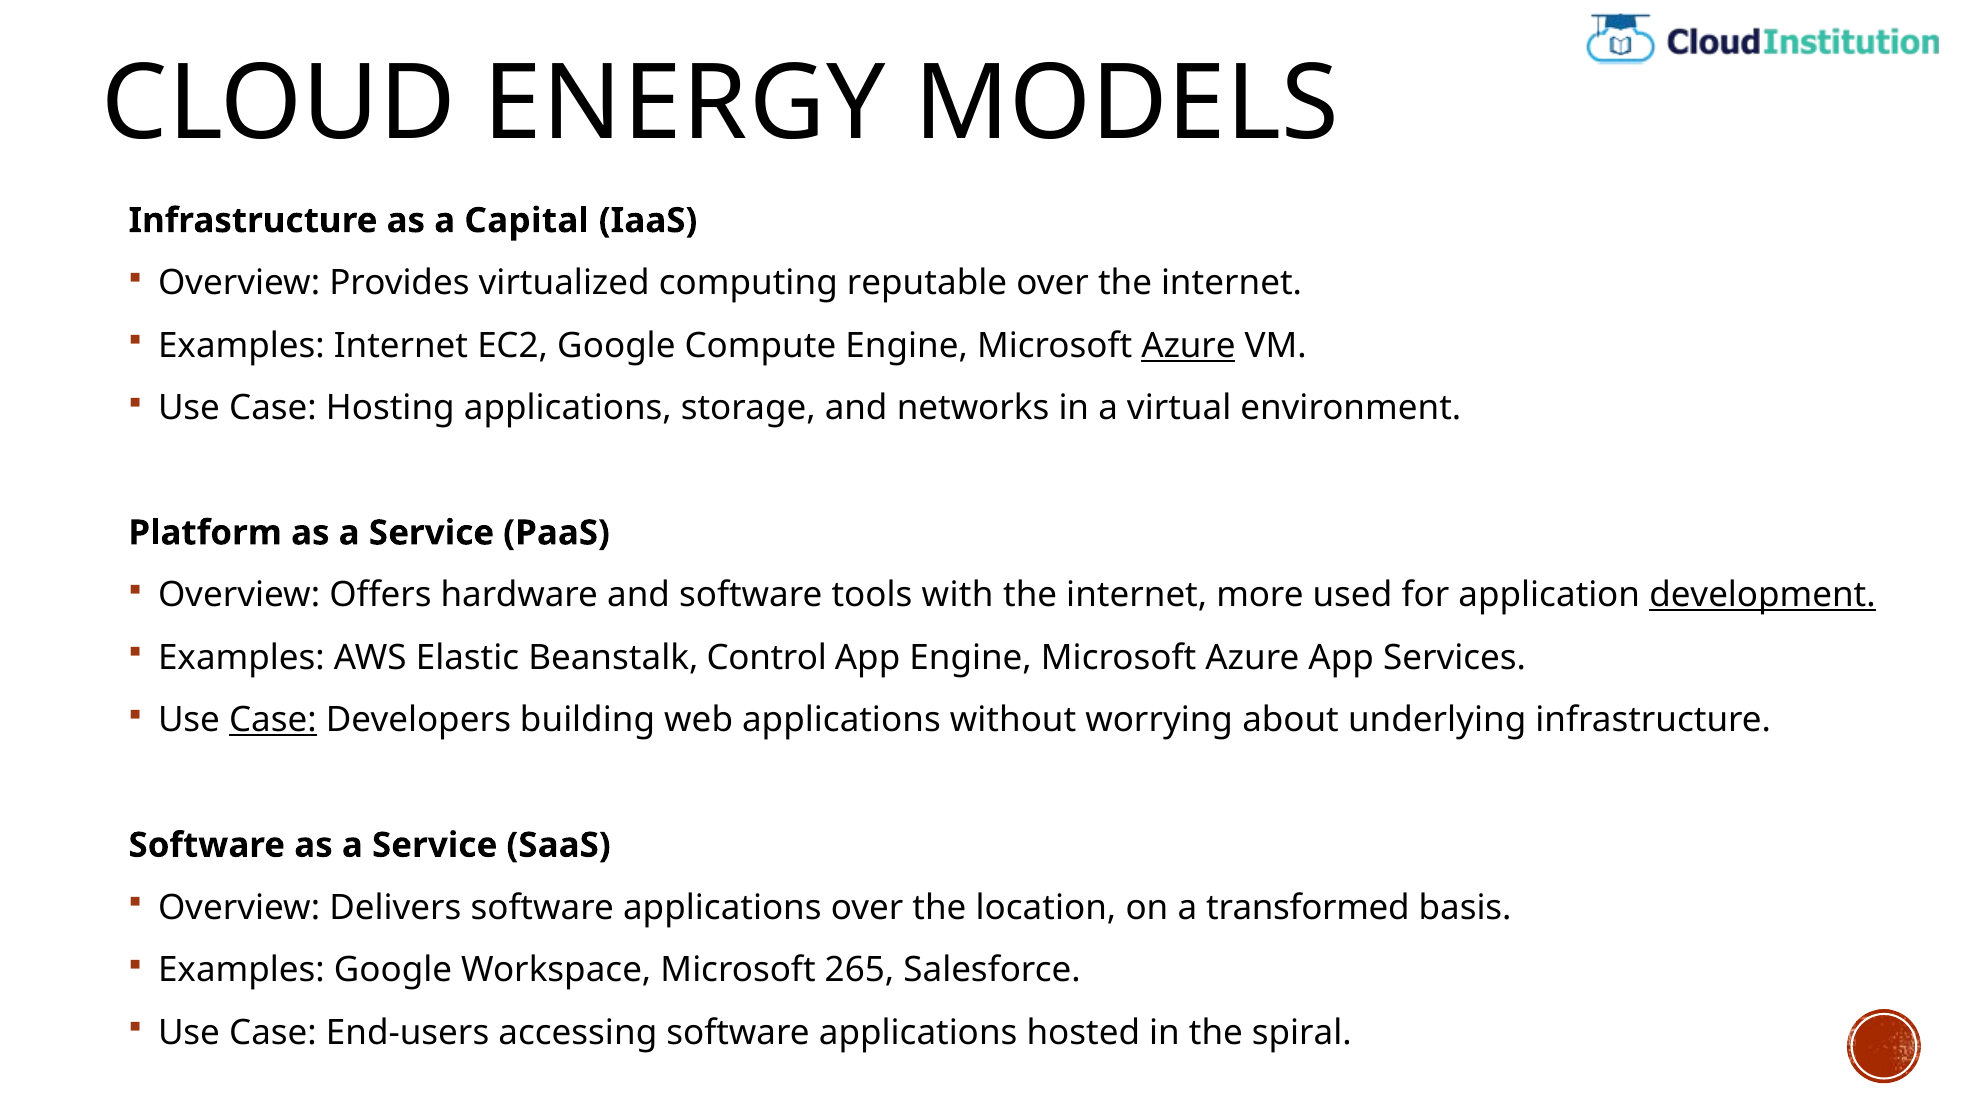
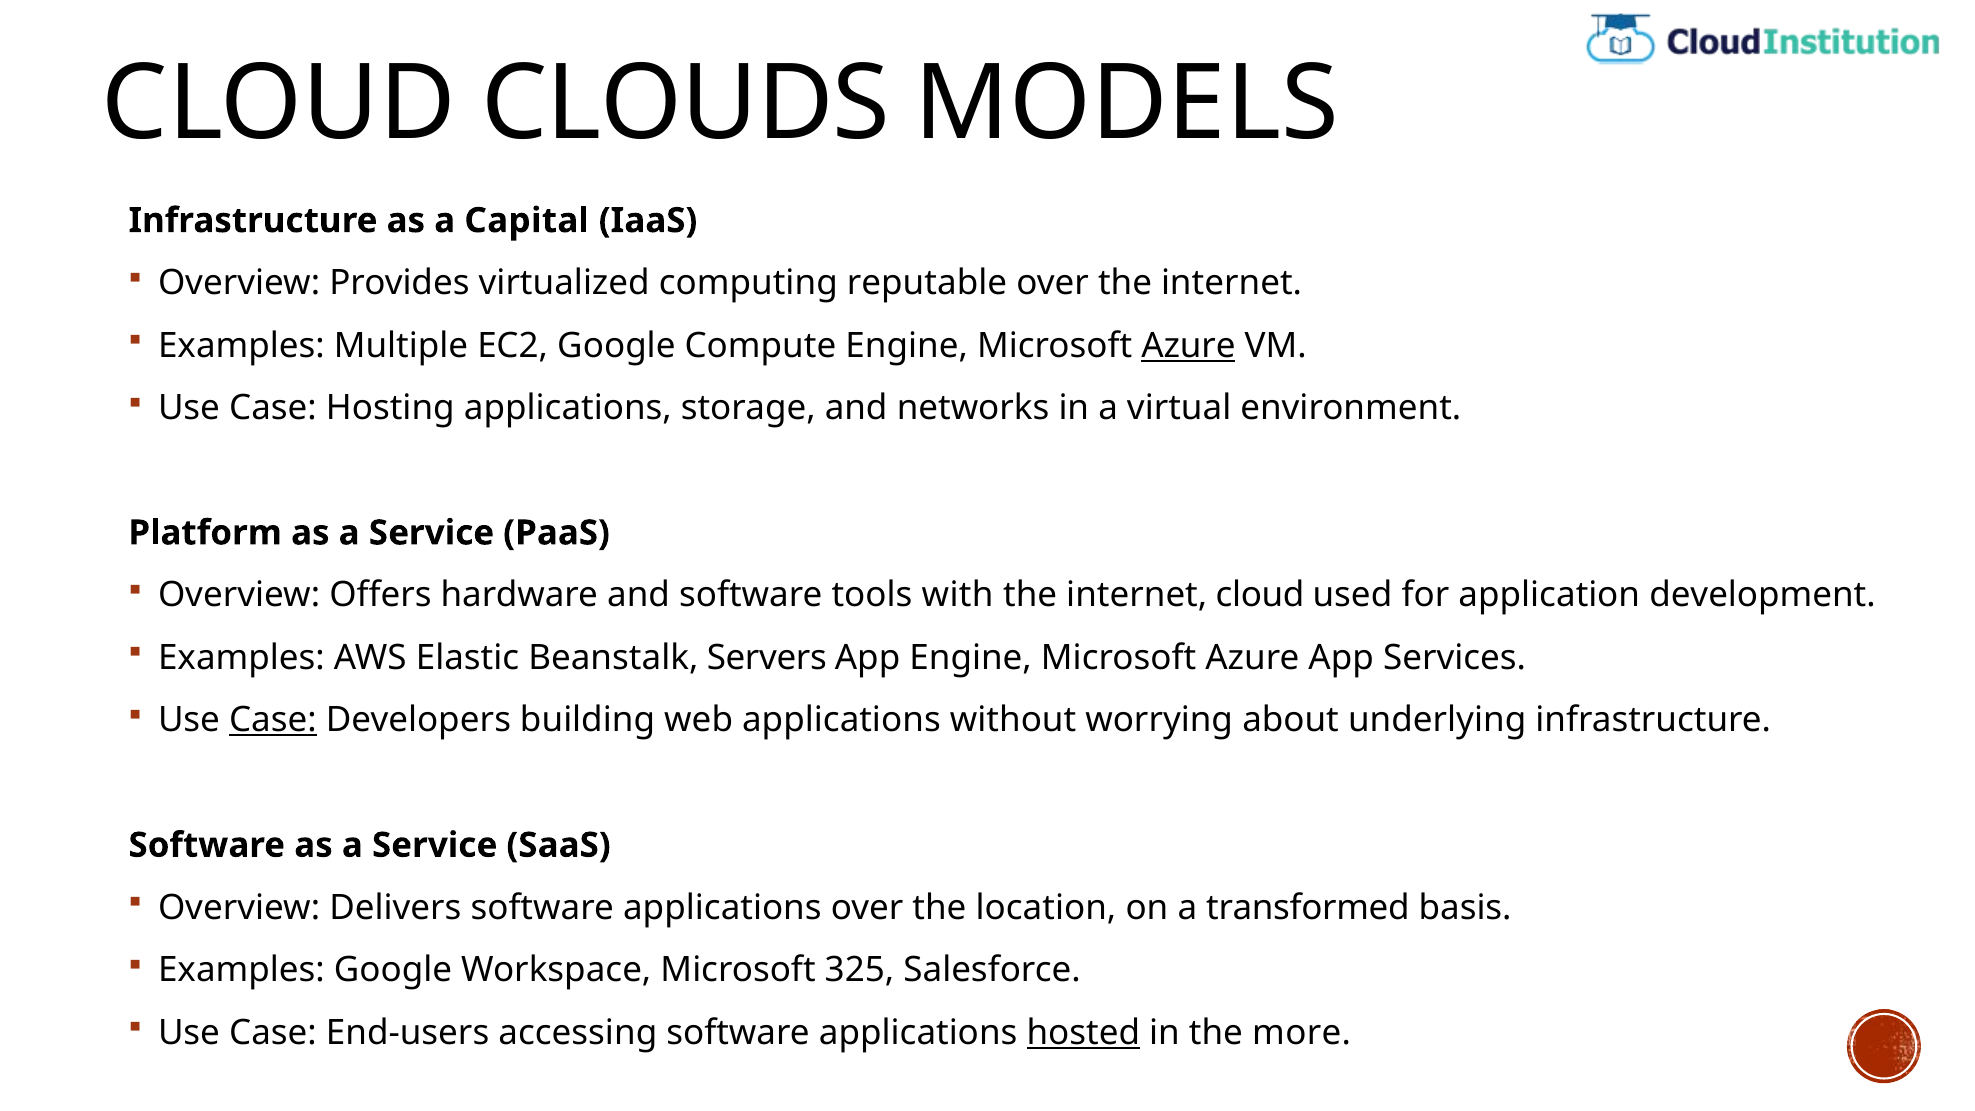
ENERGY: ENERGY -> CLOUDS
Examples Internet: Internet -> Multiple
internet more: more -> cloud
development underline: present -> none
Control: Control -> Servers
265: 265 -> 325
hosted underline: none -> present
spiral: spiral -> more
